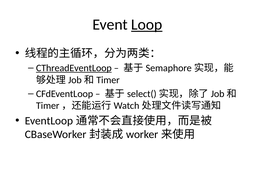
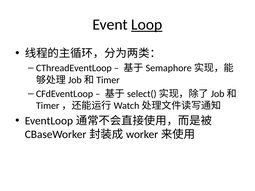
CThreadEventLoop underline: present -> none
